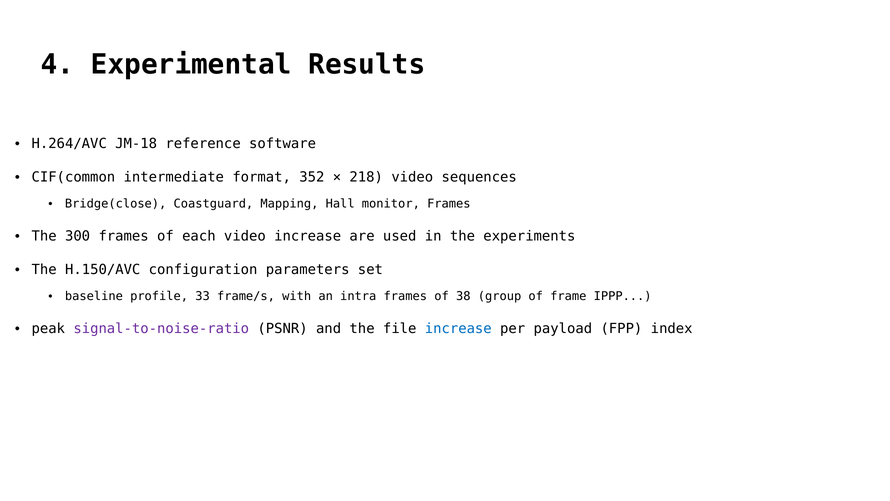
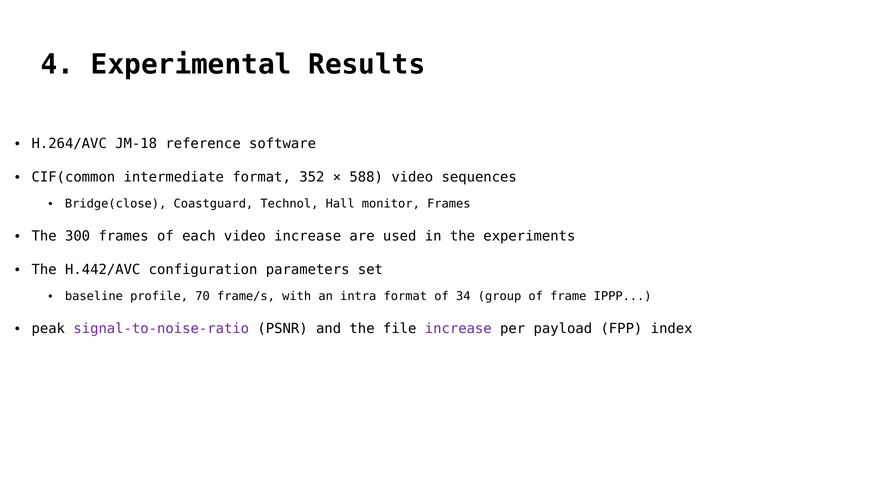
218: 218 -> 588
Mapping: Mapping -> Technol
H.150/AVC: H.150/AVC -> H.442/AVC
33: 33 -> 70
intra frames: frames -> format
38: 38 -> 34
increase at (458, 328) colour: blue -> purple
